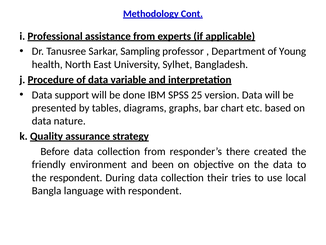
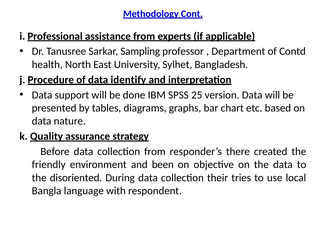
Young: Young -> Contd
variable: variable -> identify
the respondent: respondent -> disoriented
